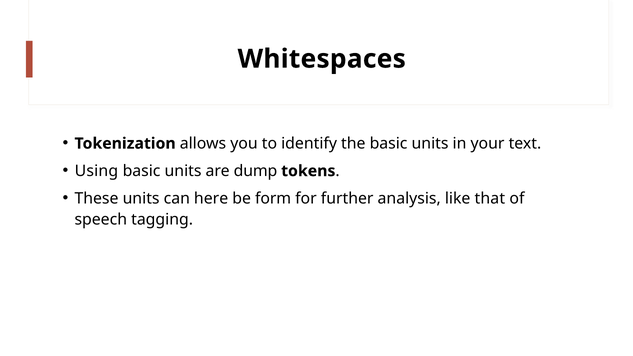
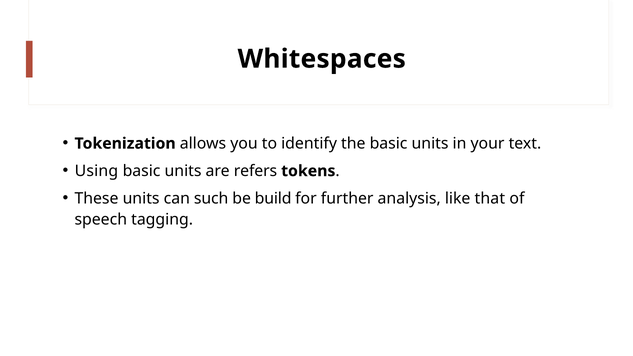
dump: dump -> refers
here: here -> such
form: form -> build
